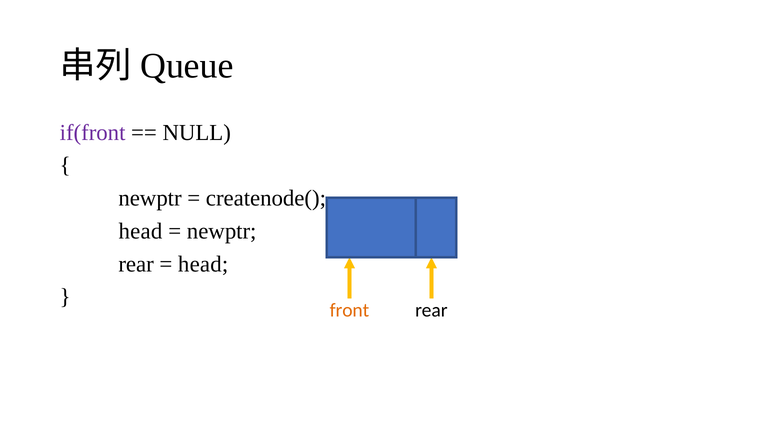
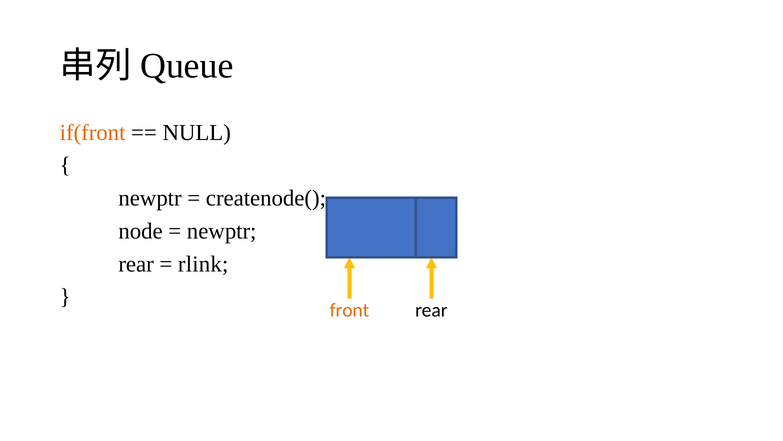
if(front colour: purple -> orange
head at (140, 231): head -> node
head at (203, 264): head -> rlink
